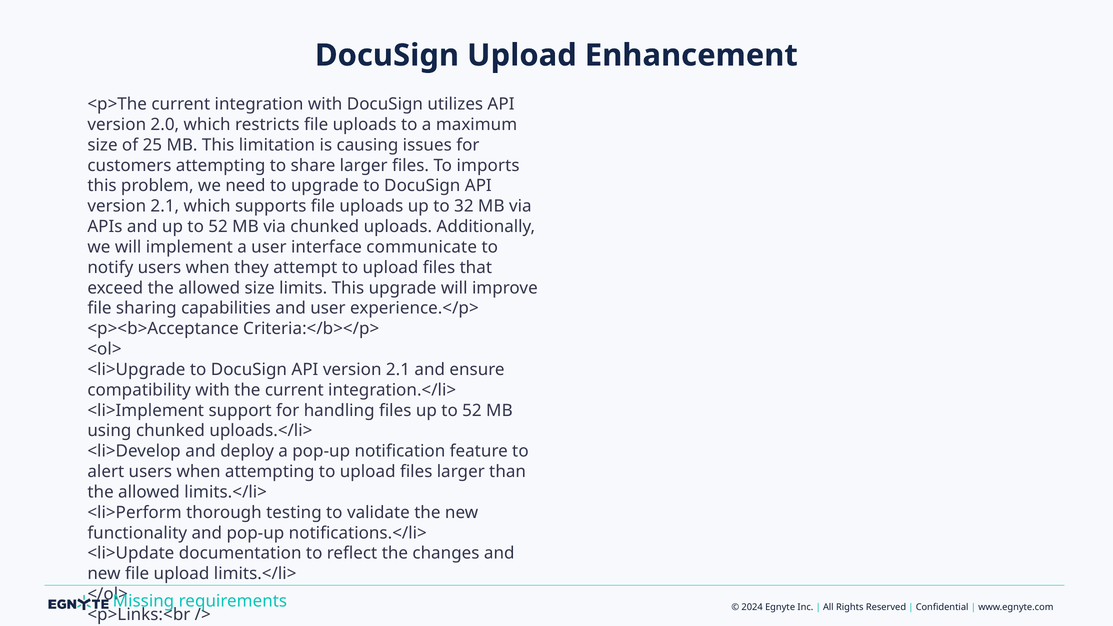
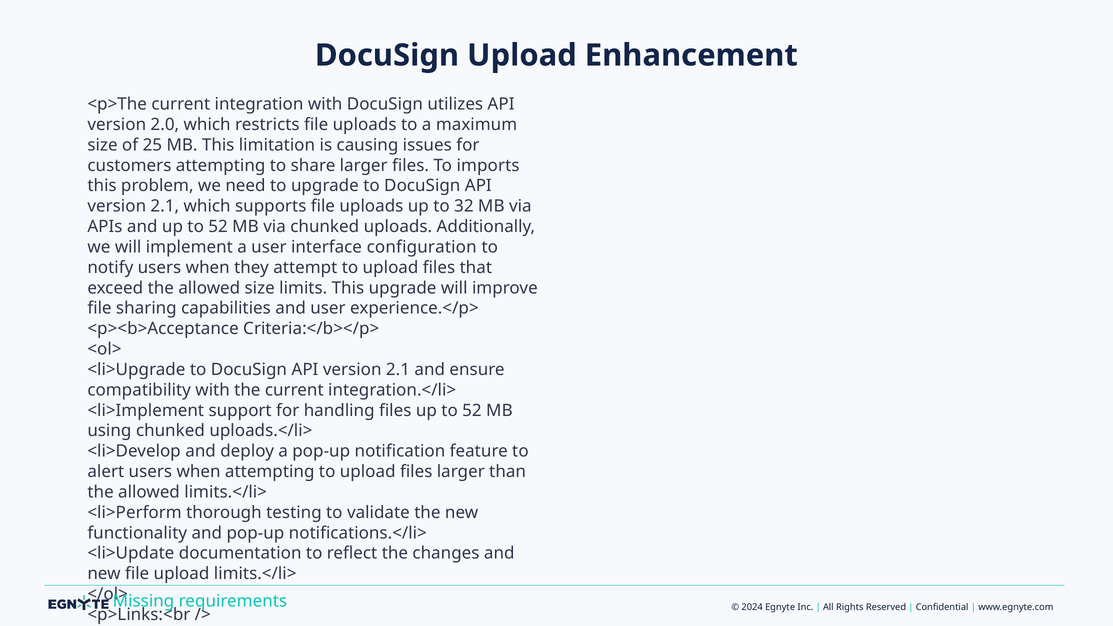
communicate: communicate -> configuration
